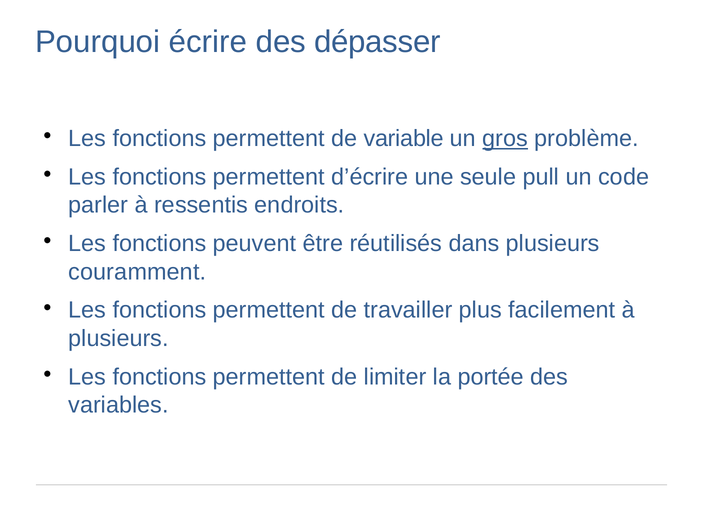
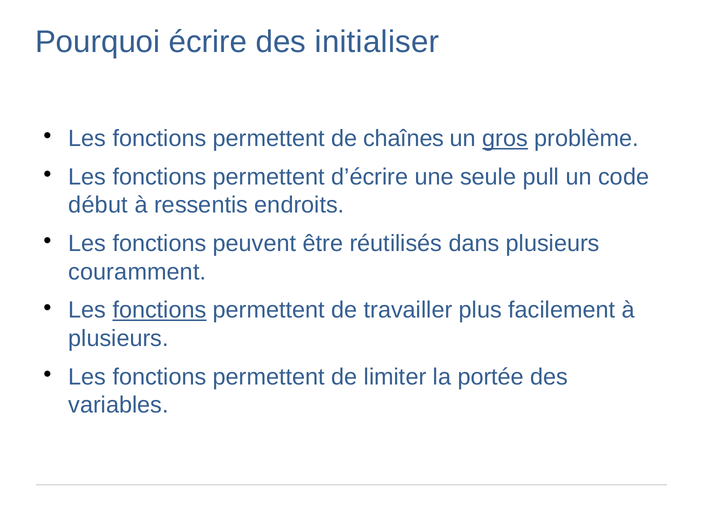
dépasser: dépasser -> initialiser
variable: variable -> chaînes
parler: parler -> début
fonctions at (160, 310) underline: none -> present
